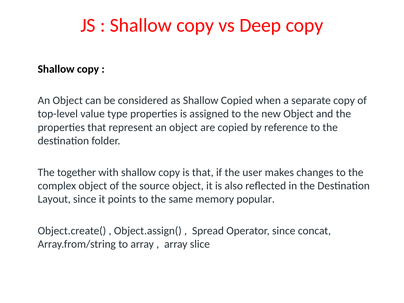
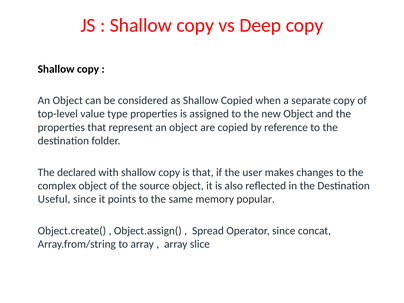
together: together -> declared
Layout: Layout -> Useful
